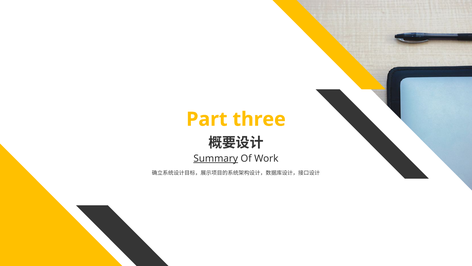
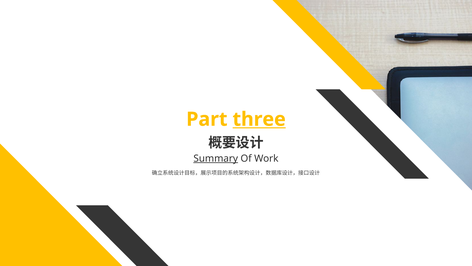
three underline: none -> present
